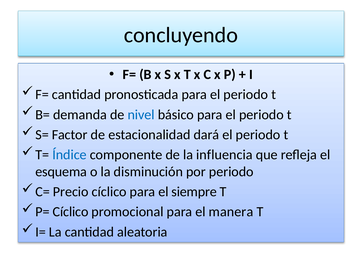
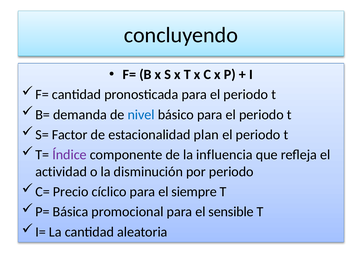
dará: dará -> plan
Índice colour: blue -> purple
esquema: esquema -> actividad
P= Cíclico: Cíclico -> Básica
manera: manera -> sensible
